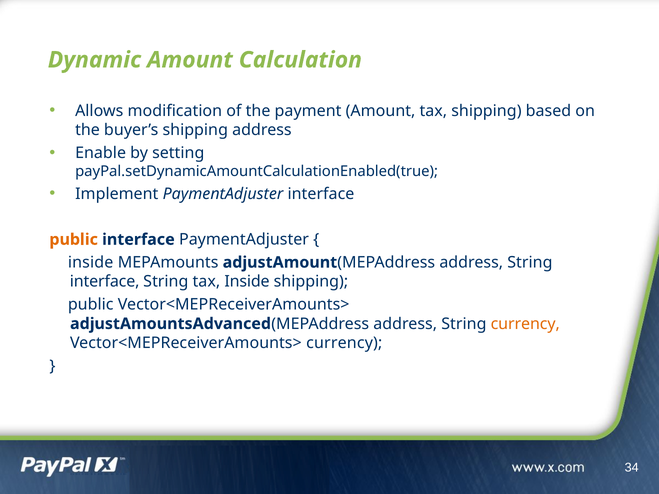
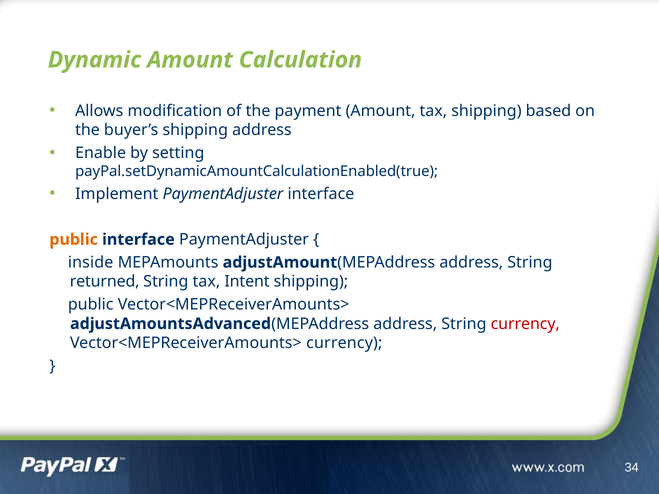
interface at (105, 282): interface -> returned
tax Inside: Inside -> Intent
currency at (525, 324) colour: orange -> red
